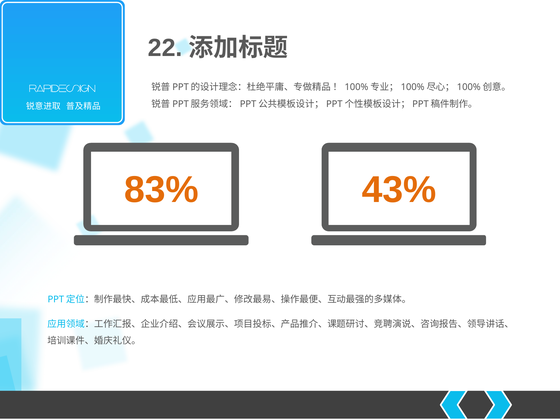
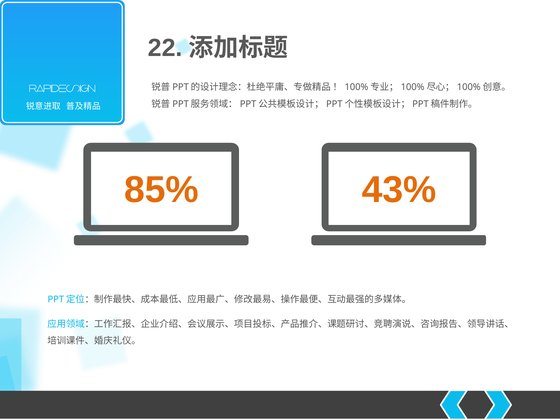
83%: 83% -> 85%
